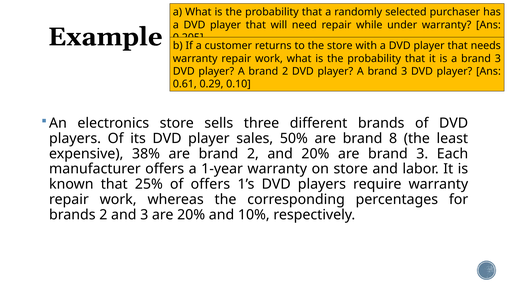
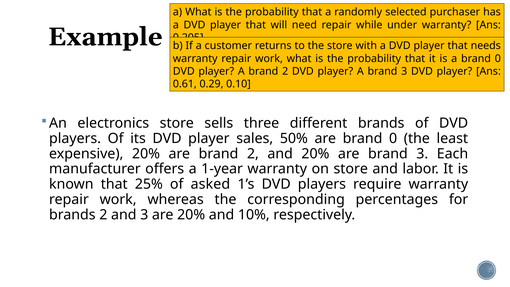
is a brand 3: 3 -> 0
are brand 8: 8 -> 0
expensive 38%: 38% -> 20%
of offers: offers -> asked
